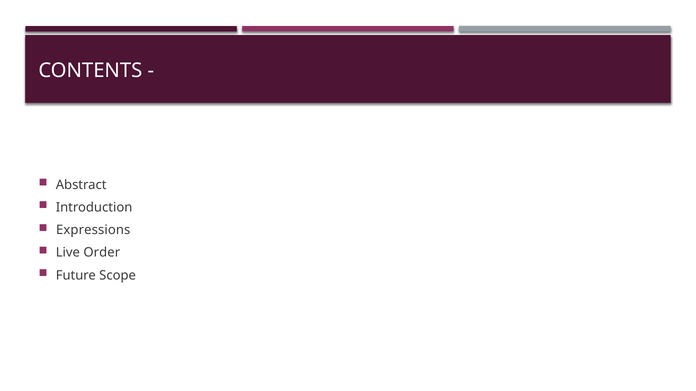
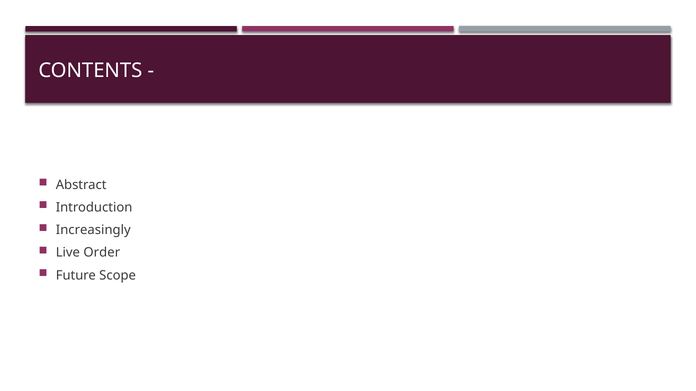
Expressions: Expressions -> Increasingly
